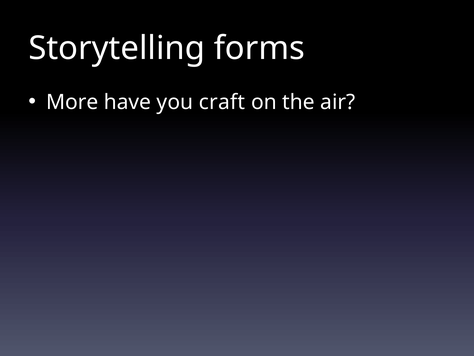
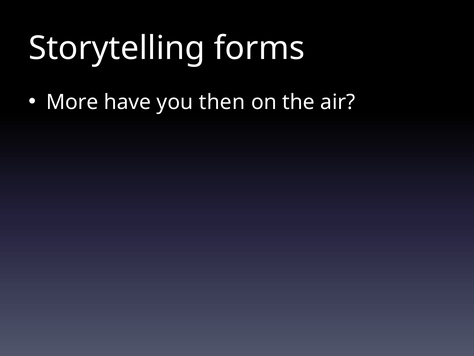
craft: craft -> then
